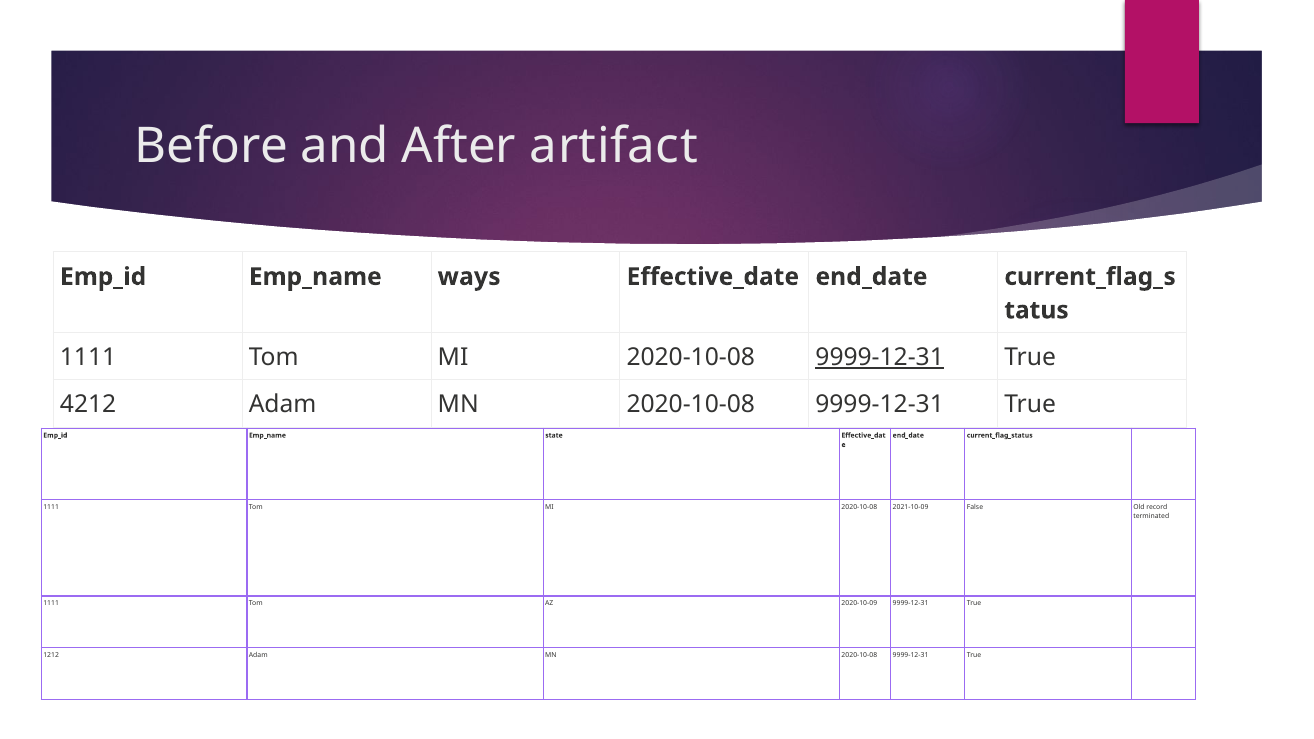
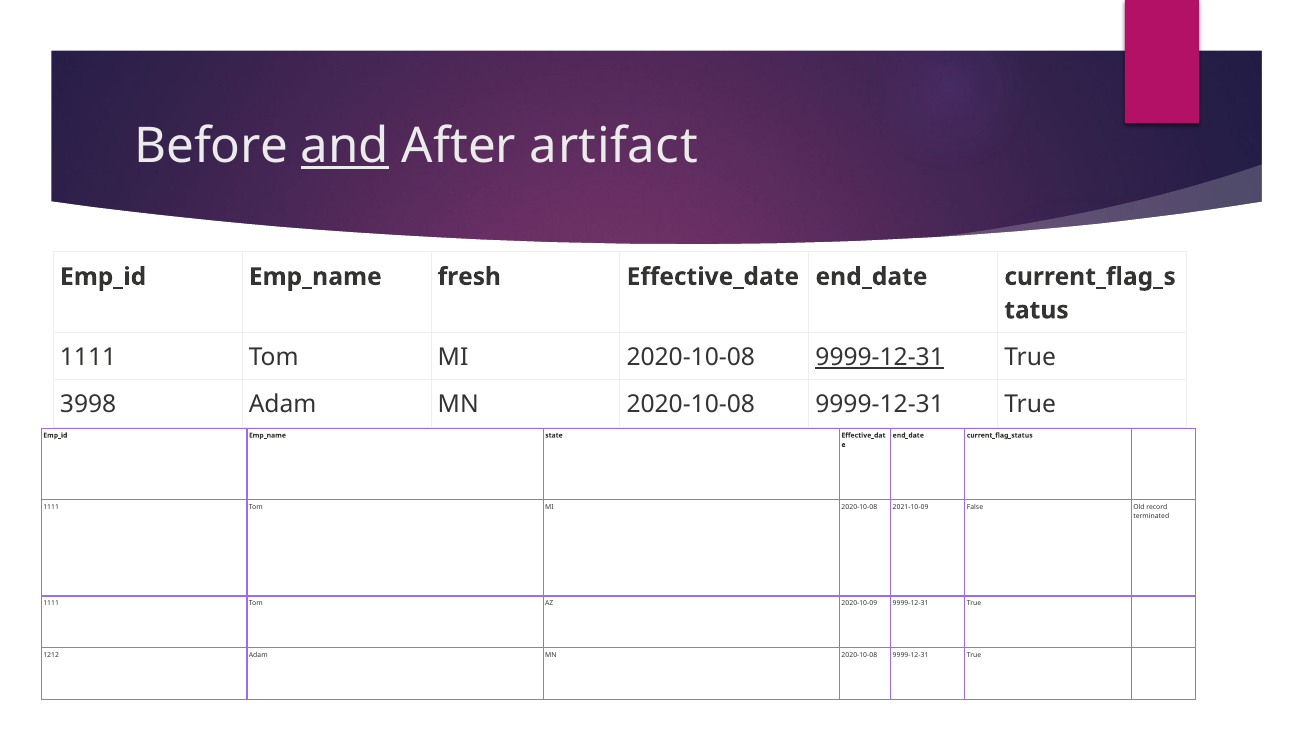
and underline: none -> present
ways: ways -> fresh
4212: 4212 -> 3998
